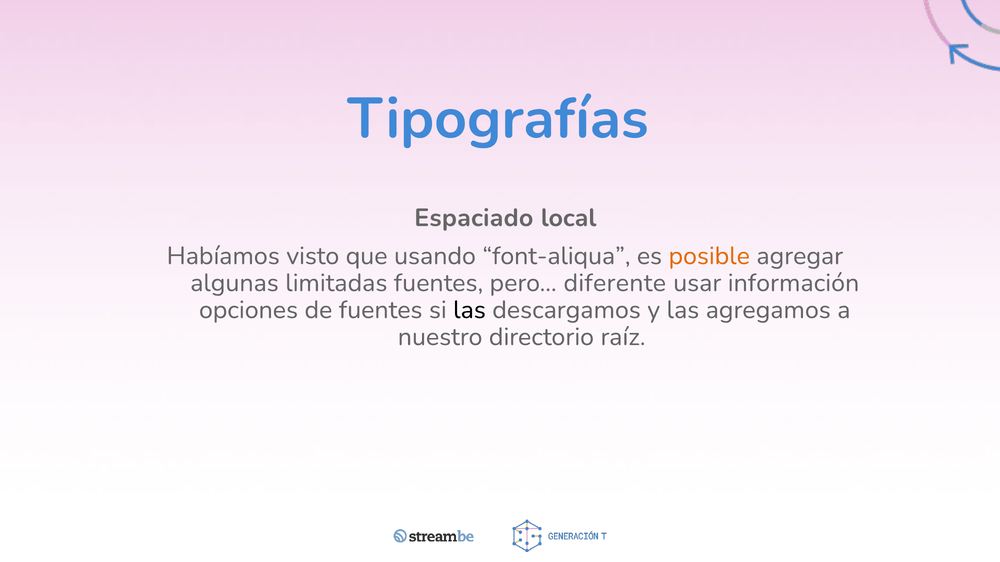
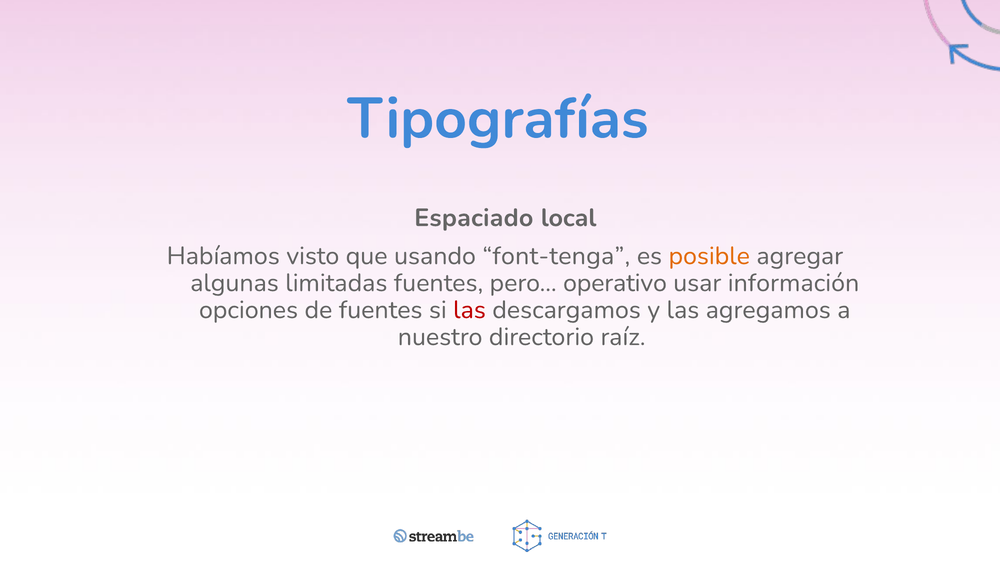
font-aliqua: font-aliqua -> font-tenga
diferente: diferente -> operativo
las at (470, 310) colour: black -> red
